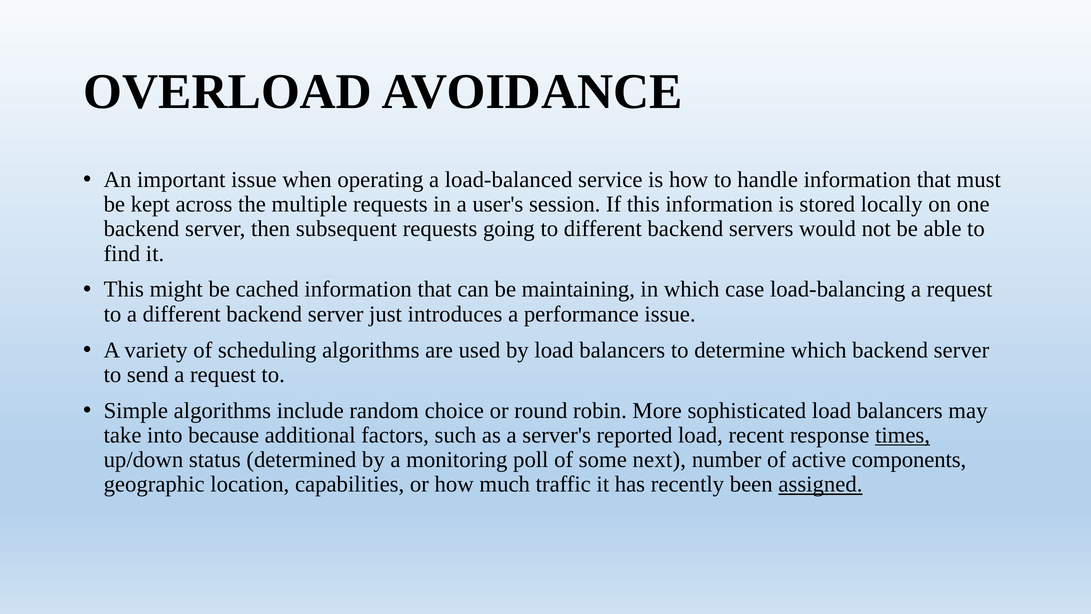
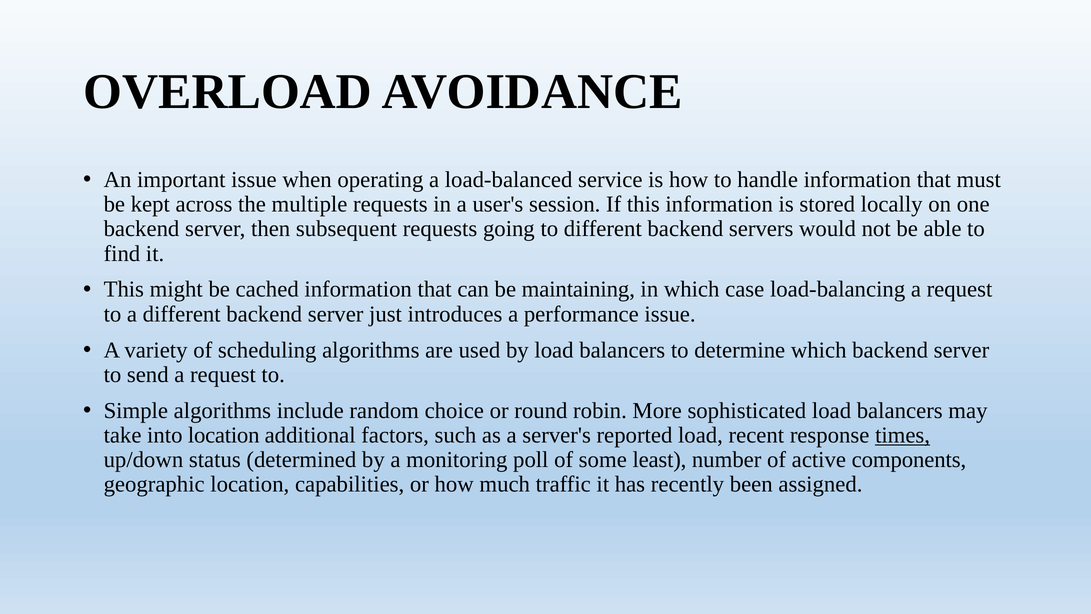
into because: because -> location
next: next -> least
assigned underline: present -> none
